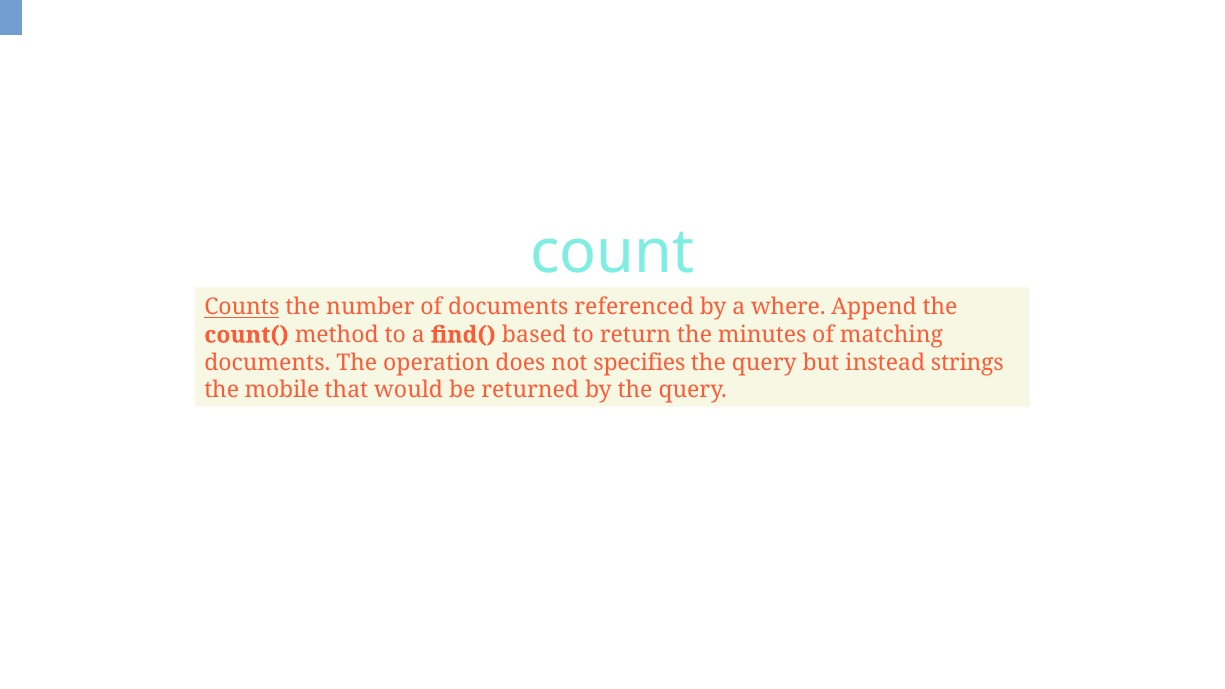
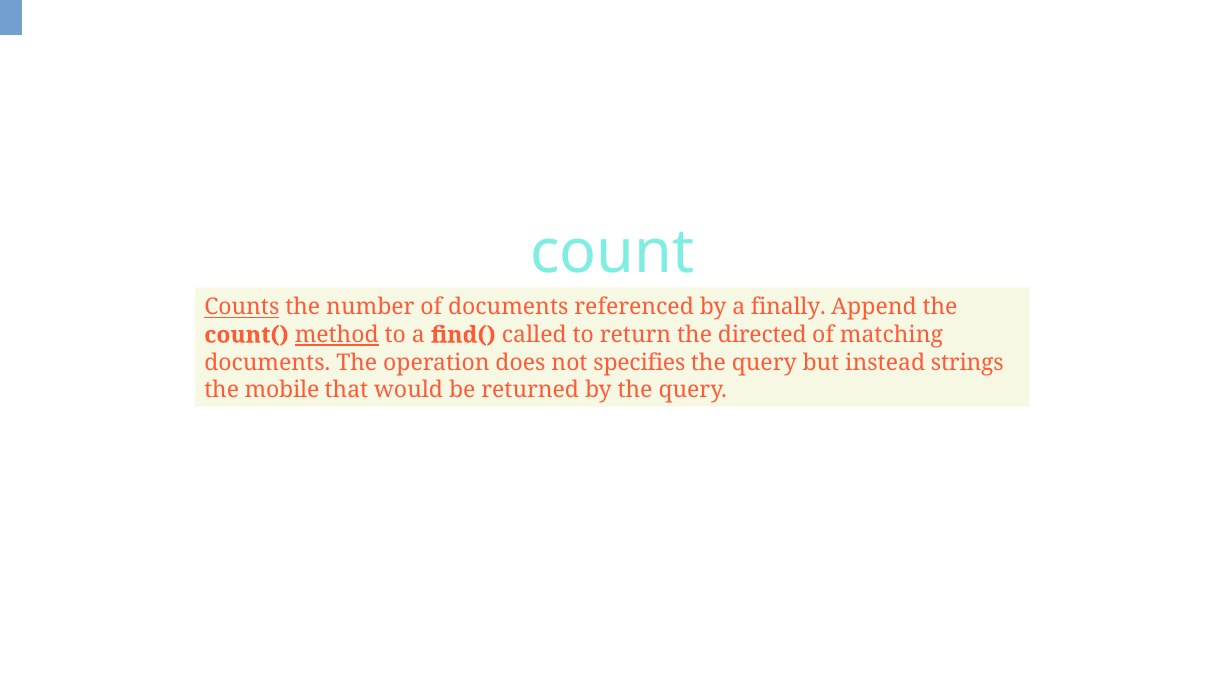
where: where -> finally
method underline: none -> present
based: based -> called
minutes: minutes -> directed
